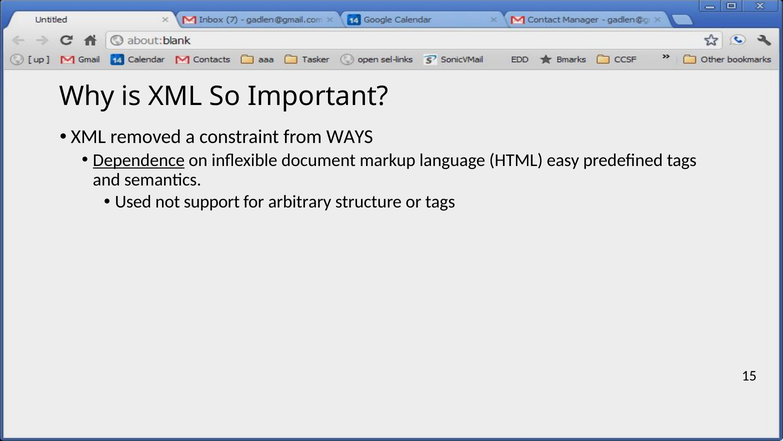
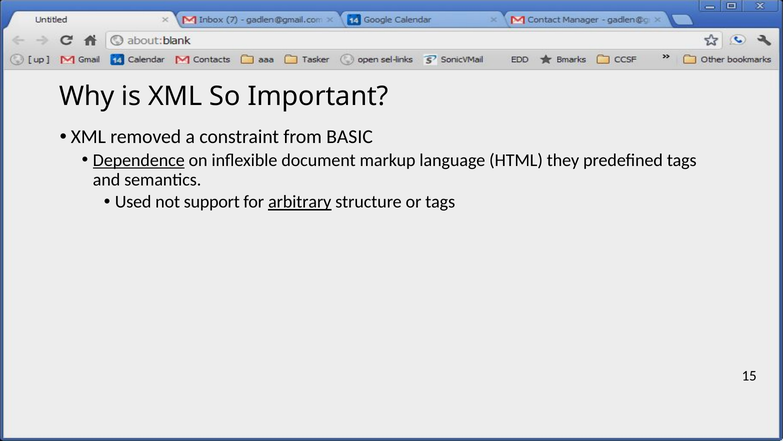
WAYS: WAYS -> BASIC
easy: easy -> they
arbitrary underline: none -> present
